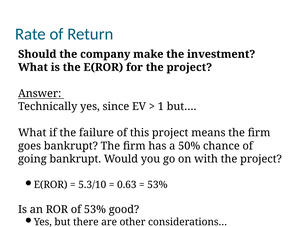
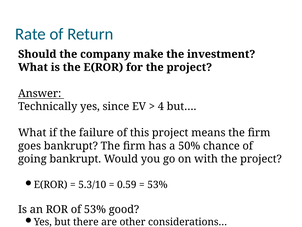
1: 1 -> 4
0.63: 0.63 -> 0.59
